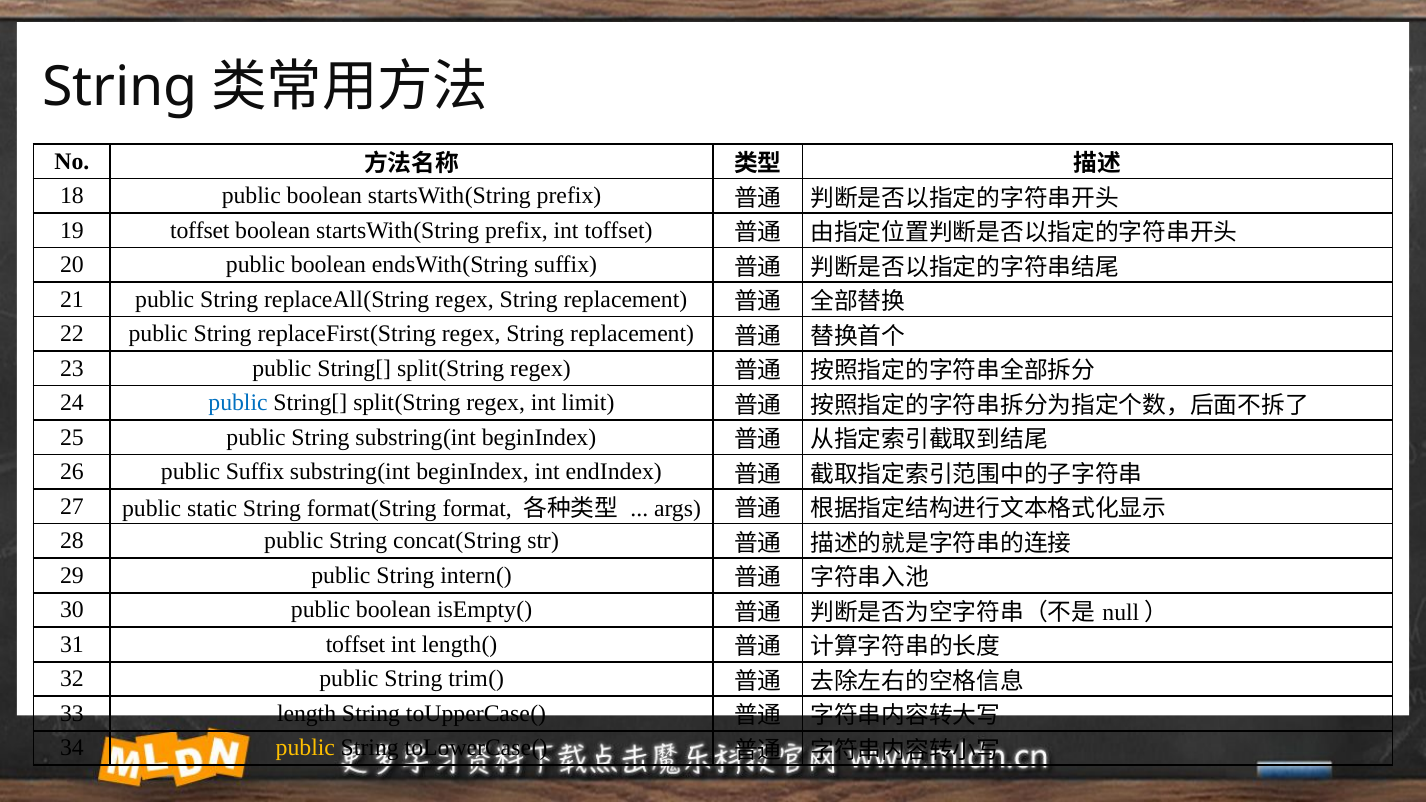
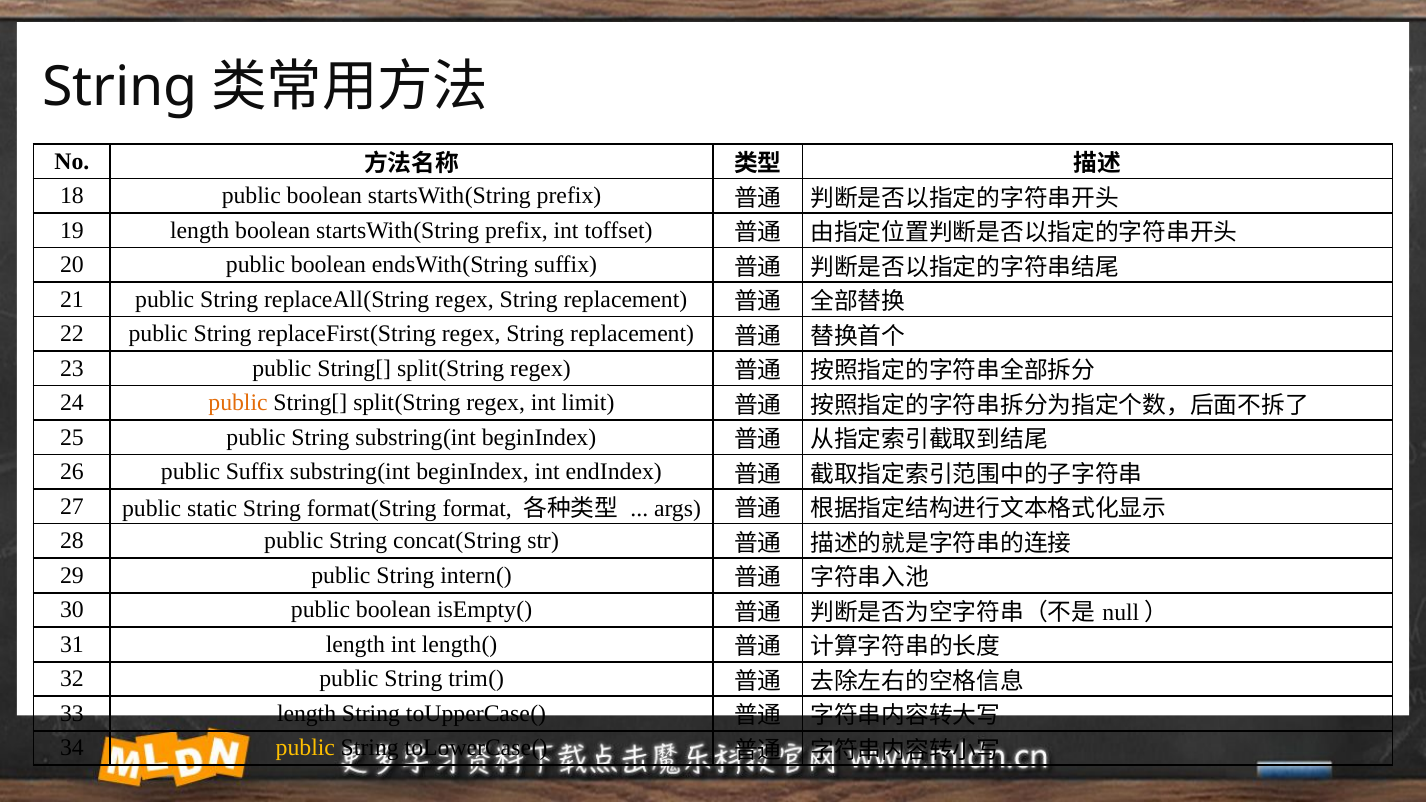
19 toffset: toffset -> length
public at (238, 403) colour: blue -> orange
31 toffset: toffset -> length
